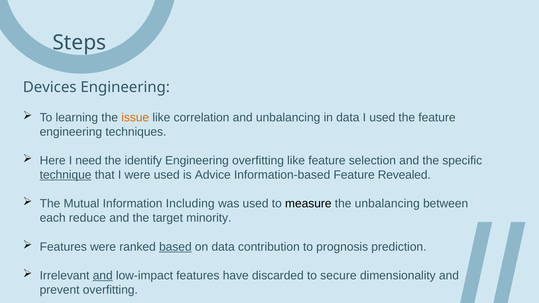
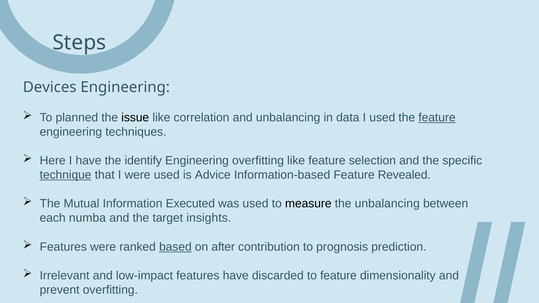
learning: learning -> planned
issue colour: orange -> black
feature at (437, 118) underline: none -> present
I need: need -> have
Including: Including -> Executed
reduce: reduce -> numba
minority: minority -> insights
on data: data -> after
and at (103, 276) underline: present -> none
to secure: secure -> feature
